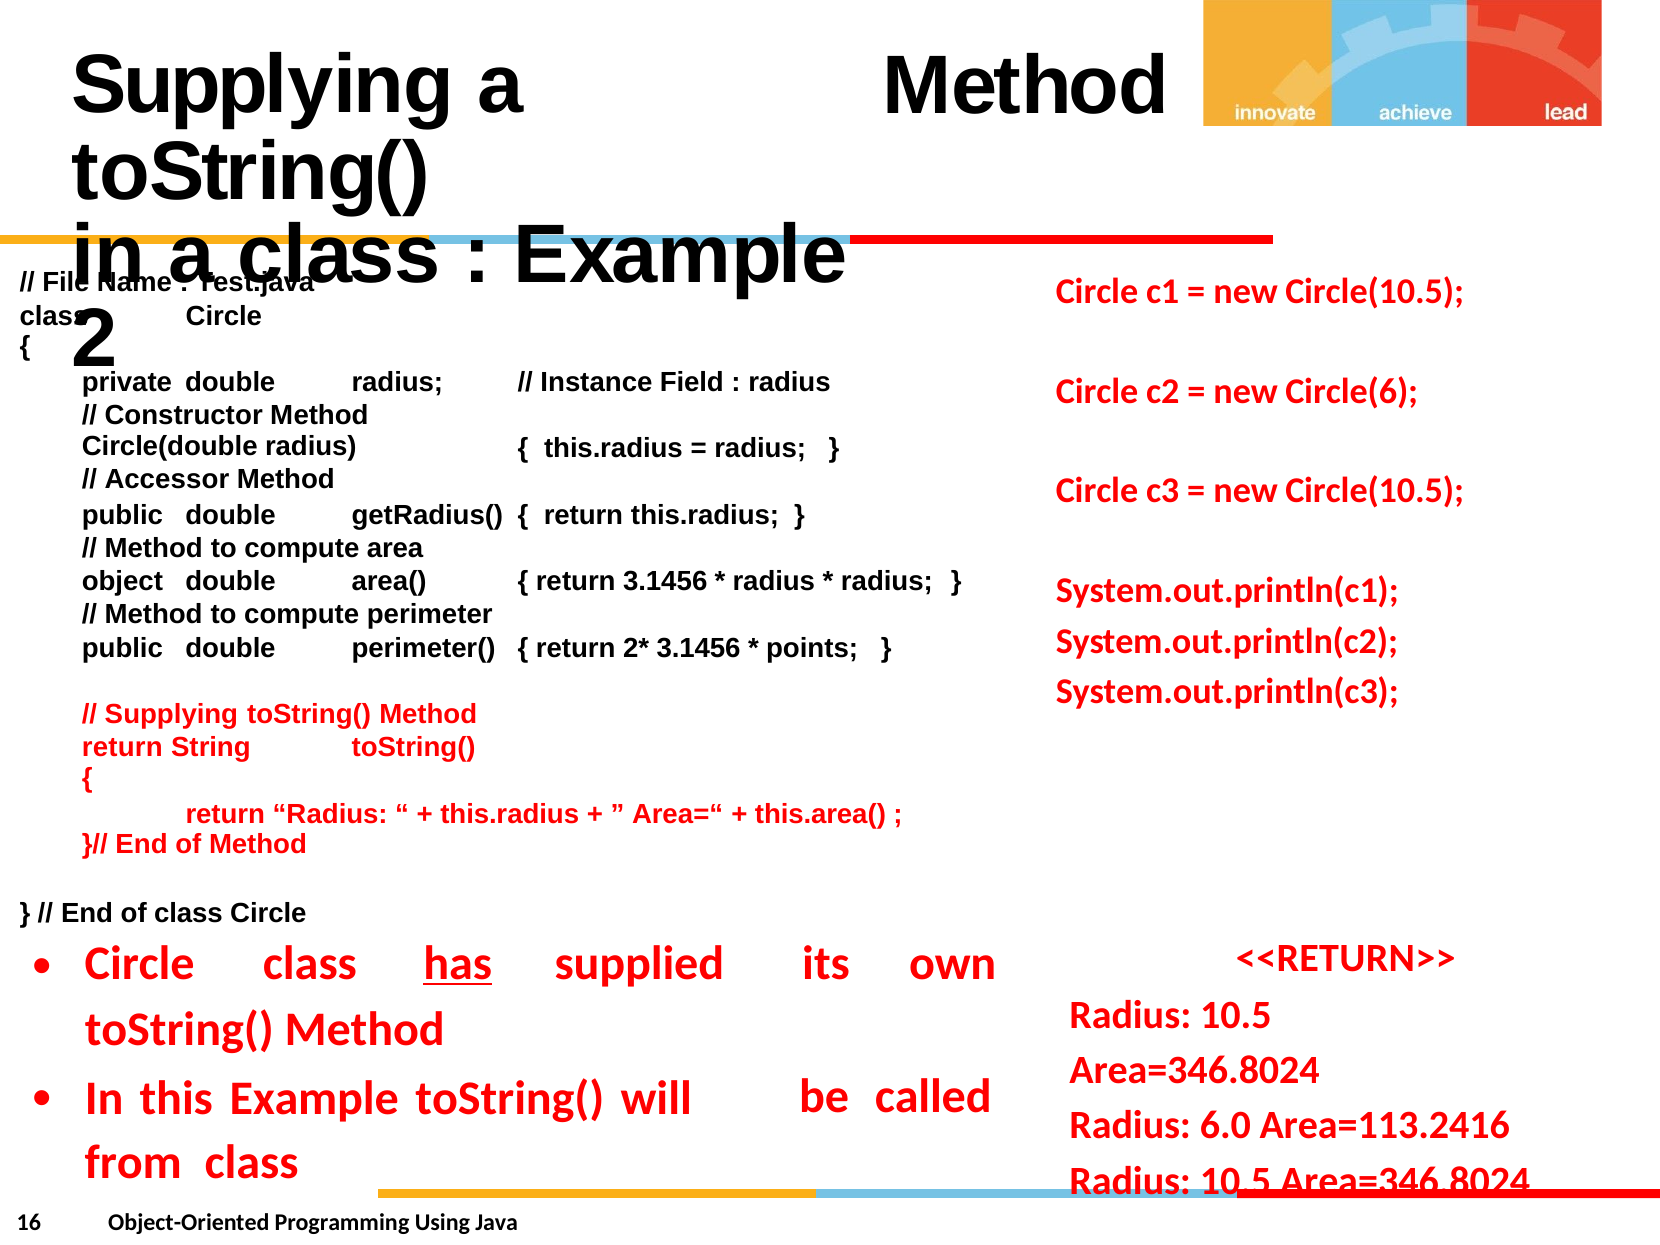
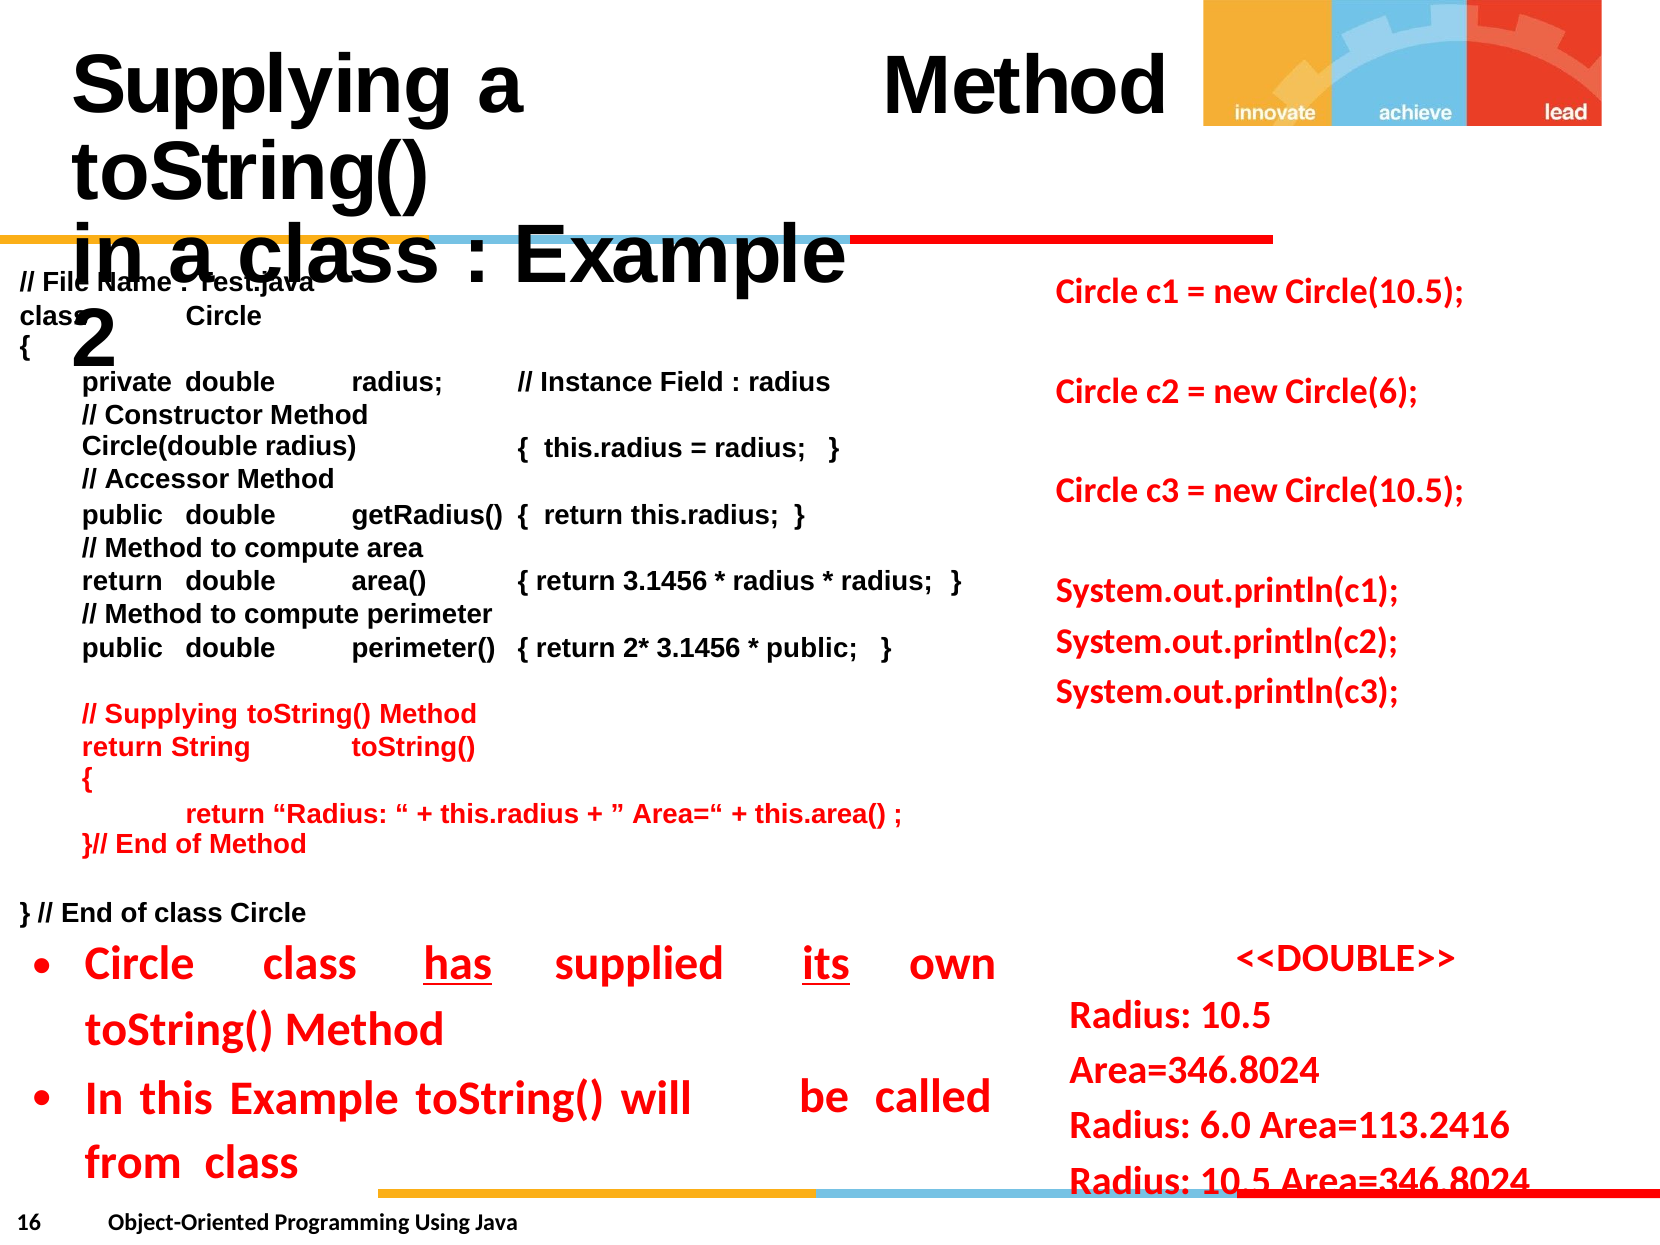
object at (122, 582): object -> return
points at (812, 648): points -> public
<<RETURN>>: <<RETURN>> -> <<DOUBLE>>
its underline: none -> present
